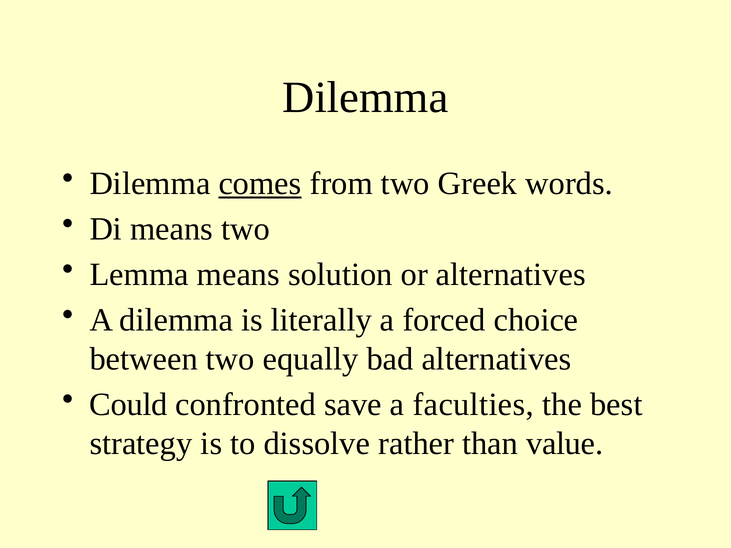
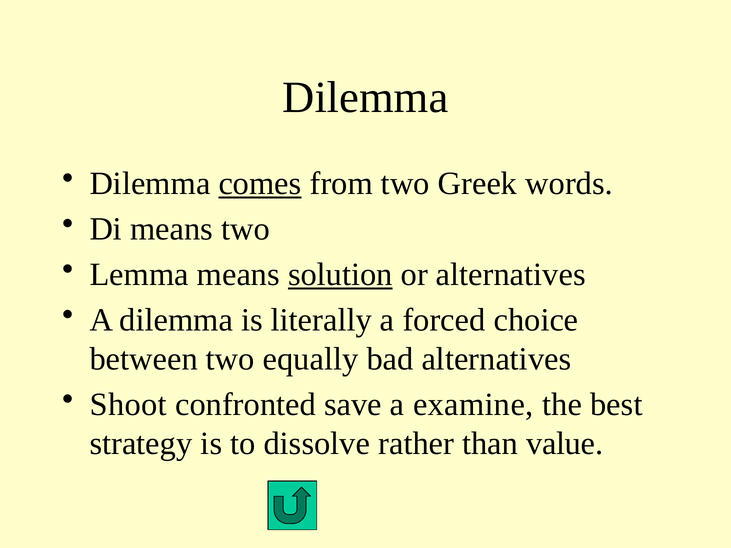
solution underline: none -> present
Could: Could -> Shoot
faculties: faculties -> examine
